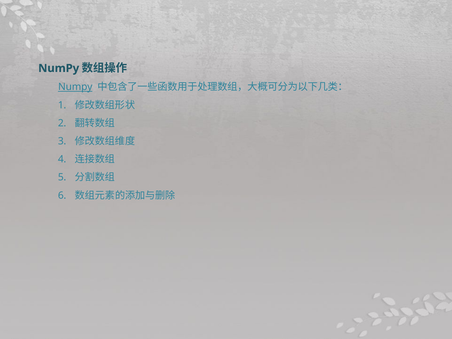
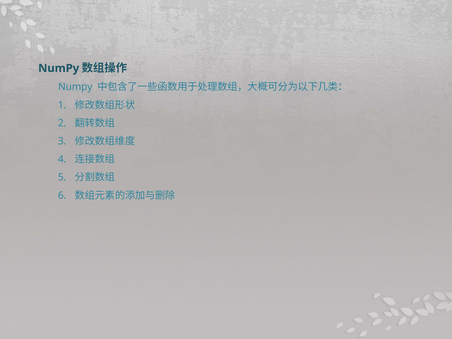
Numpy at (75, 87) underline: present -> none
